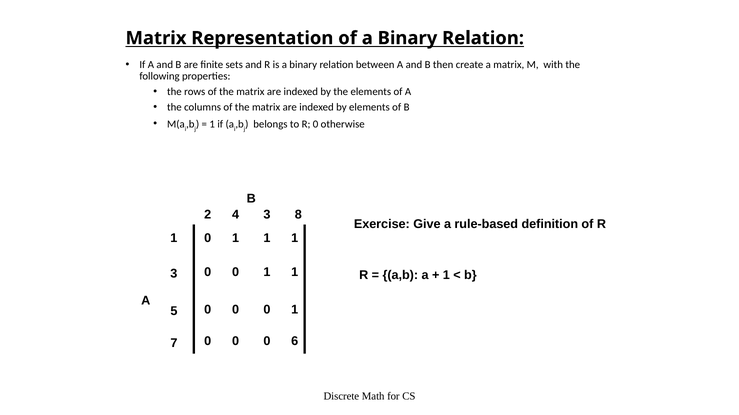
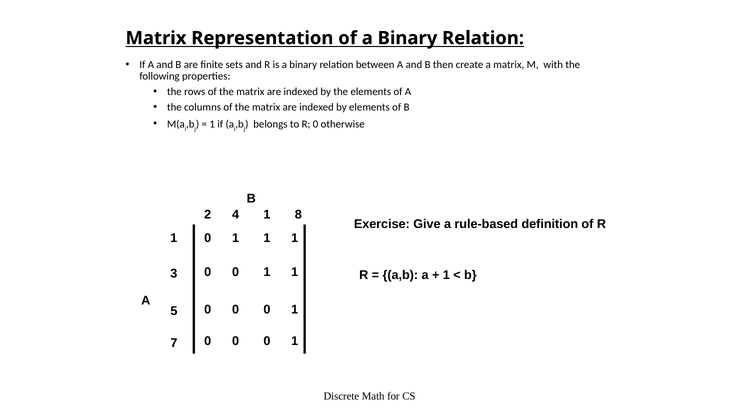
4 3: 3 -> 1
6 at (295, 342): 6 -> 1
